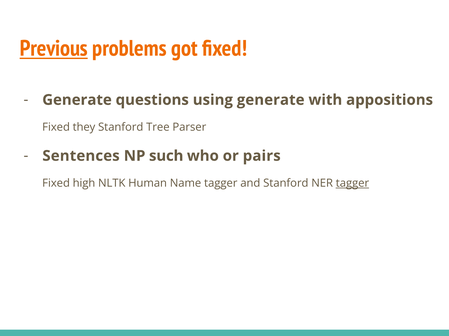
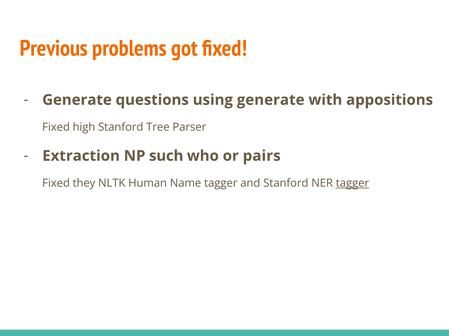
Previous underline: present -> none
they: they -> high
Sentences: Sentences -> Extraction
high: high -> they
